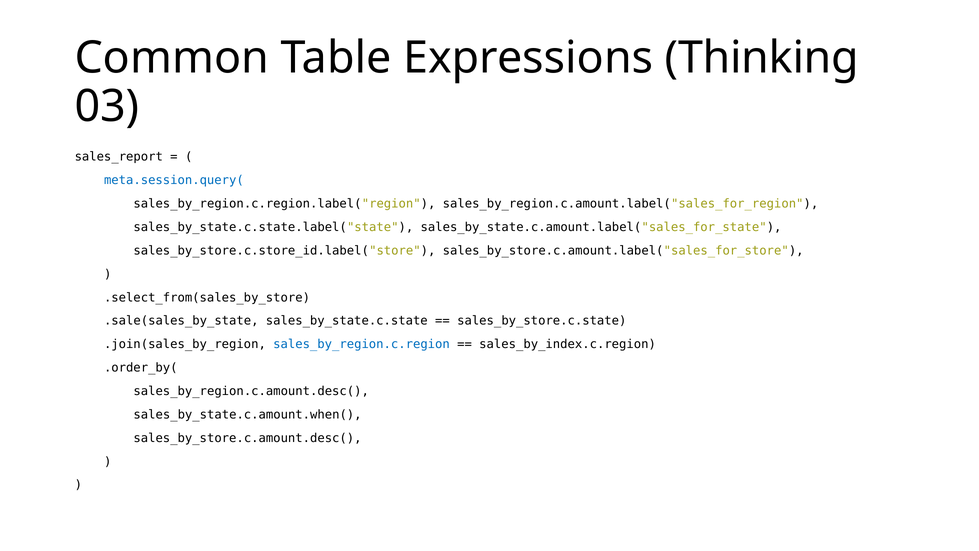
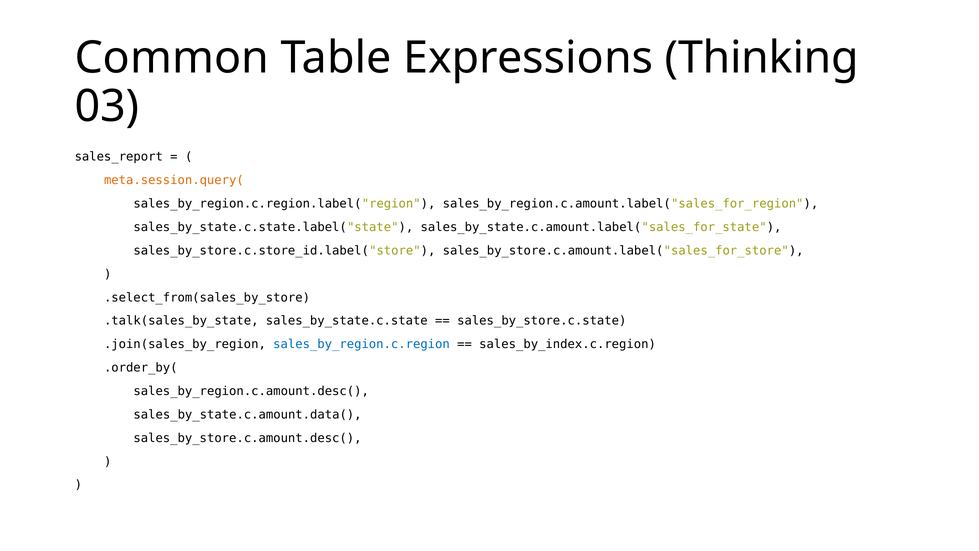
meta.session.query( colour: blue -> orange
.sale(sales_by_state: .sale(sales_by_state -> .talk(sales_by_state
sales_by_state.c.amount.when(: sales_by_state.c.amount.when( -> sales_by_state.c.amount.data(
